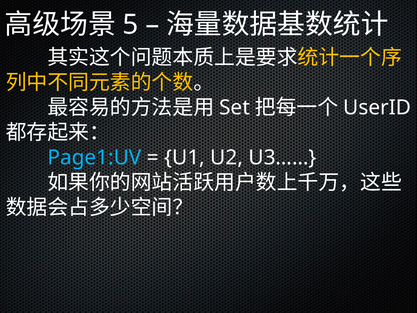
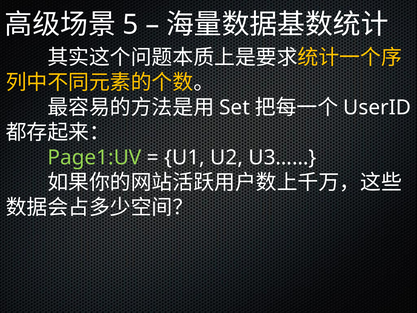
Page1:UV colour: light blue -> light green
